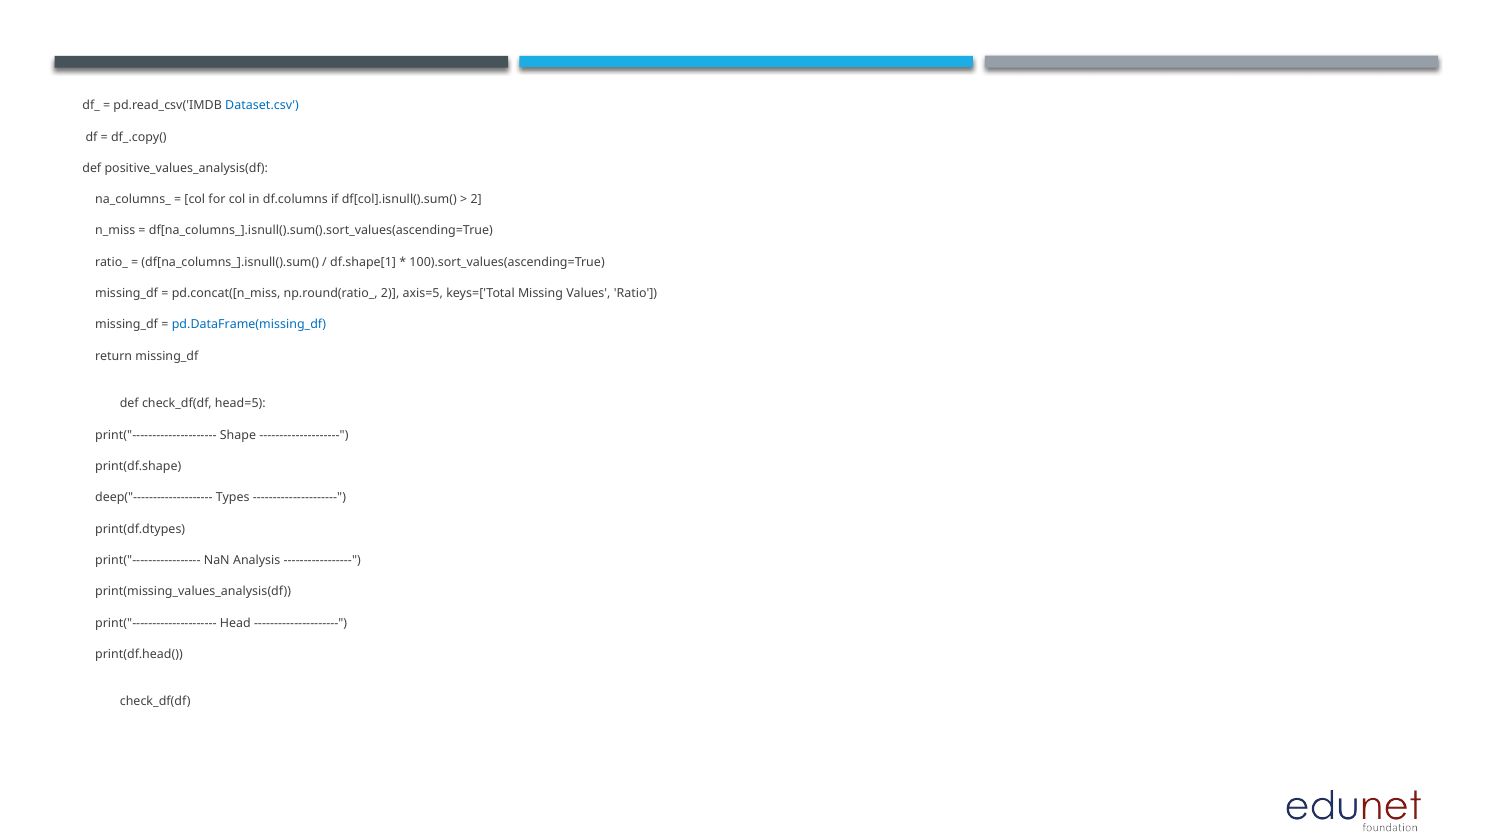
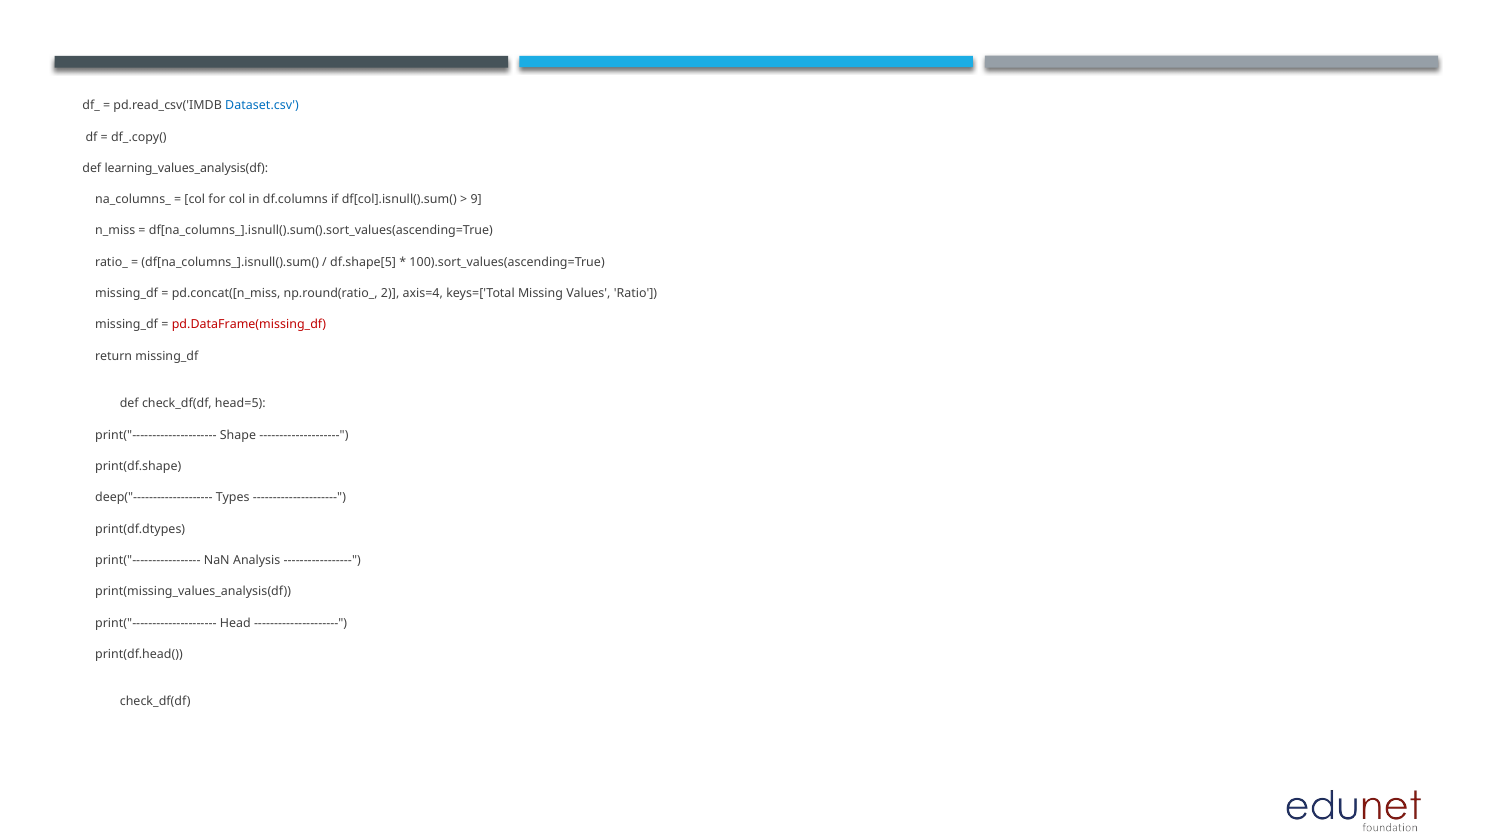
positive_values_analysis(df: positive_values_analysis(df -> learning_values_analysis(df
2 at (476, 200): 2 -> 9
df.shape[1: df.shape[1 -> df.shape[5
axis=5: axis=5 -> axis=4
pd.DataFrame(missing_df colour: blue -> red
